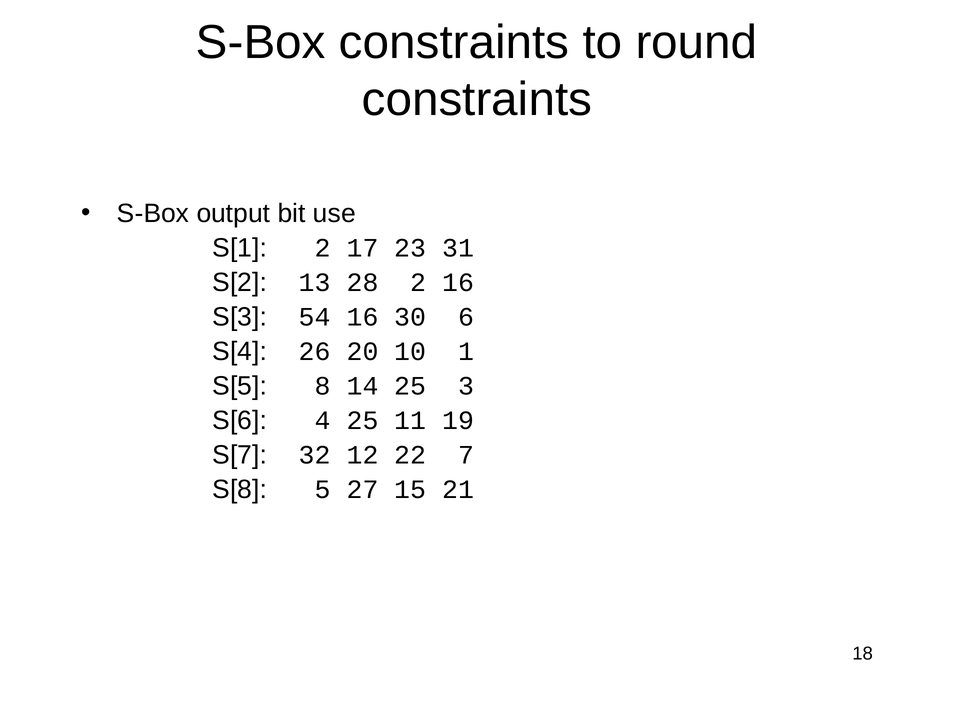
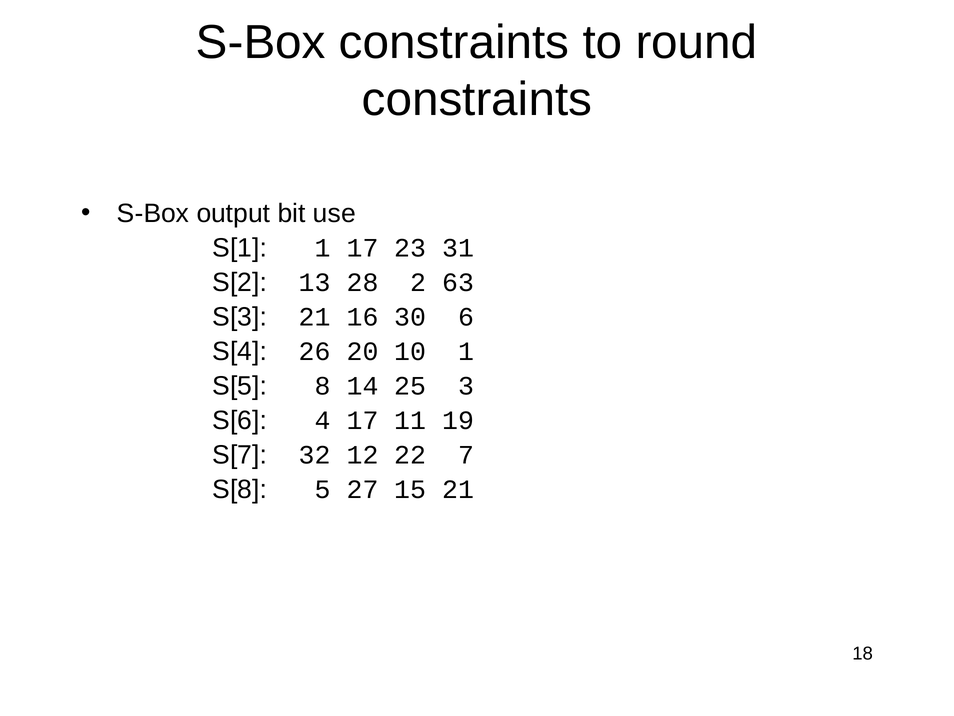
S[1 2: 2 -> 1
2 16: 16 -> 63
S[3 54: 54 -> 21
4 25: 25 -> 17
